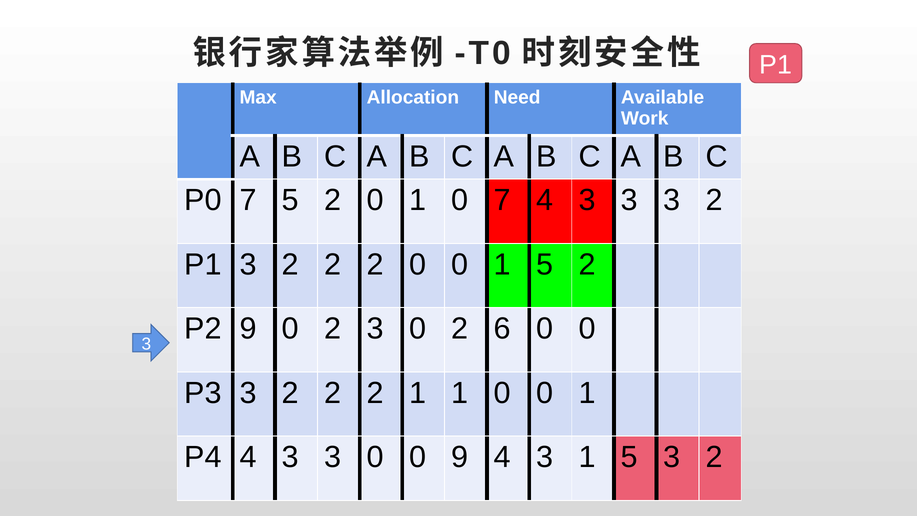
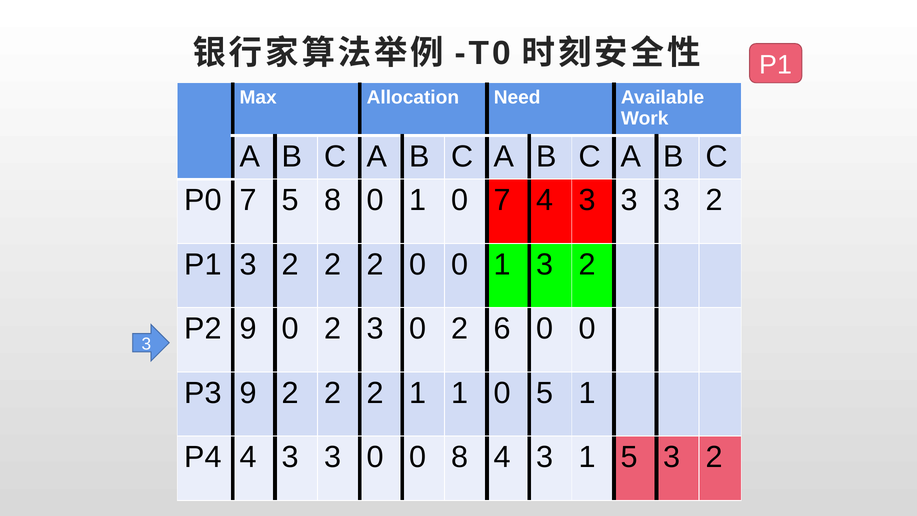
7 5 2: 2 -> 8
0 1 5: 5 -> 3
P3 3: 3 -> 9
1 0 0: 0 -> 5
0 9: 9 -> 8
